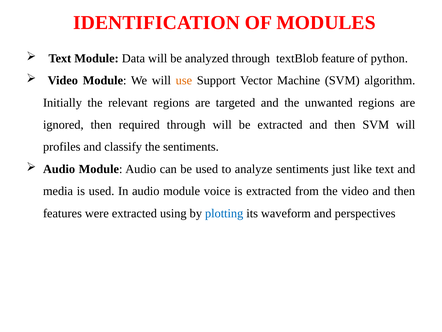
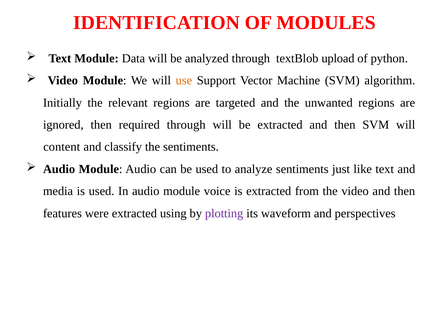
feature: feature -> upload
profiles: profiles -> content
plotting colour: blue -> purple
